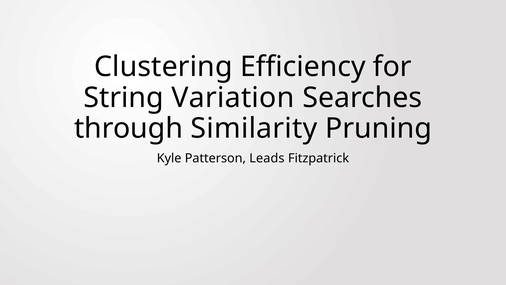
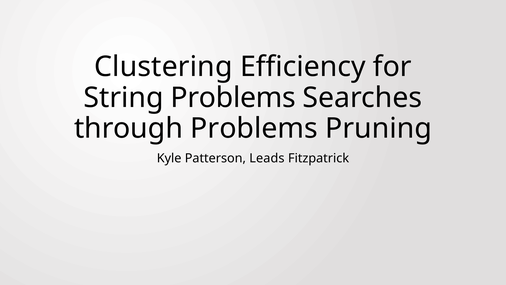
String Variation: Variation -> Problems
through Similarity: Similarity -> Problems
